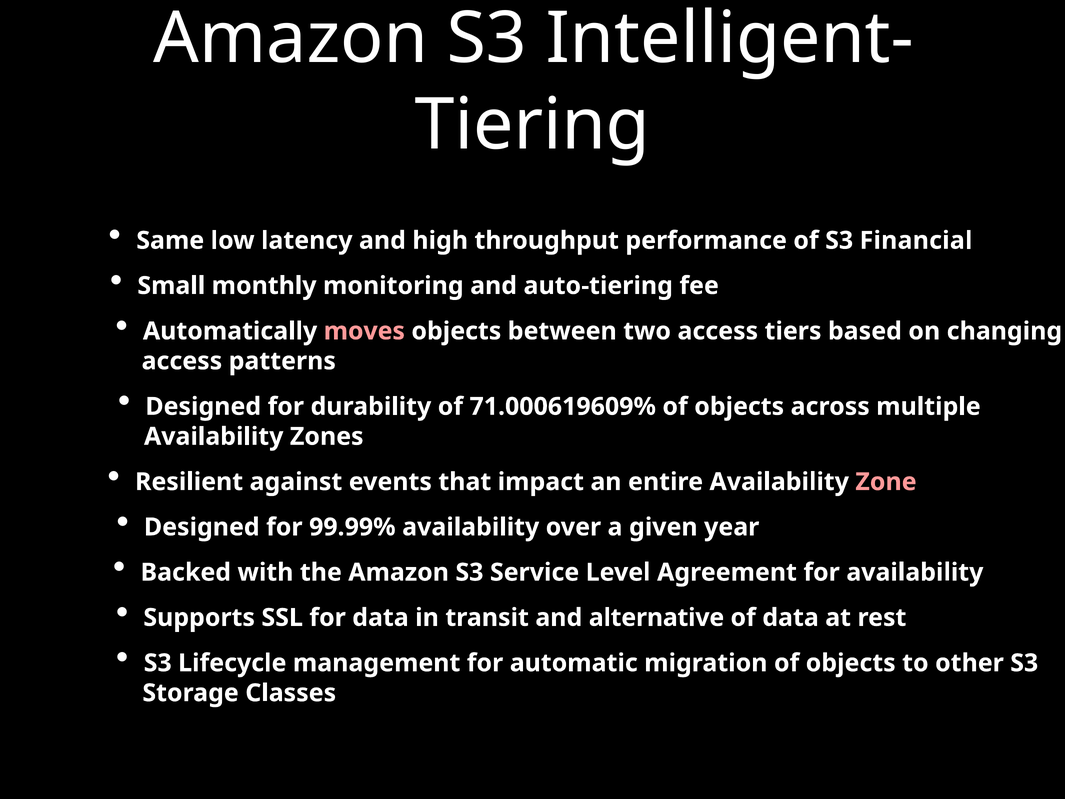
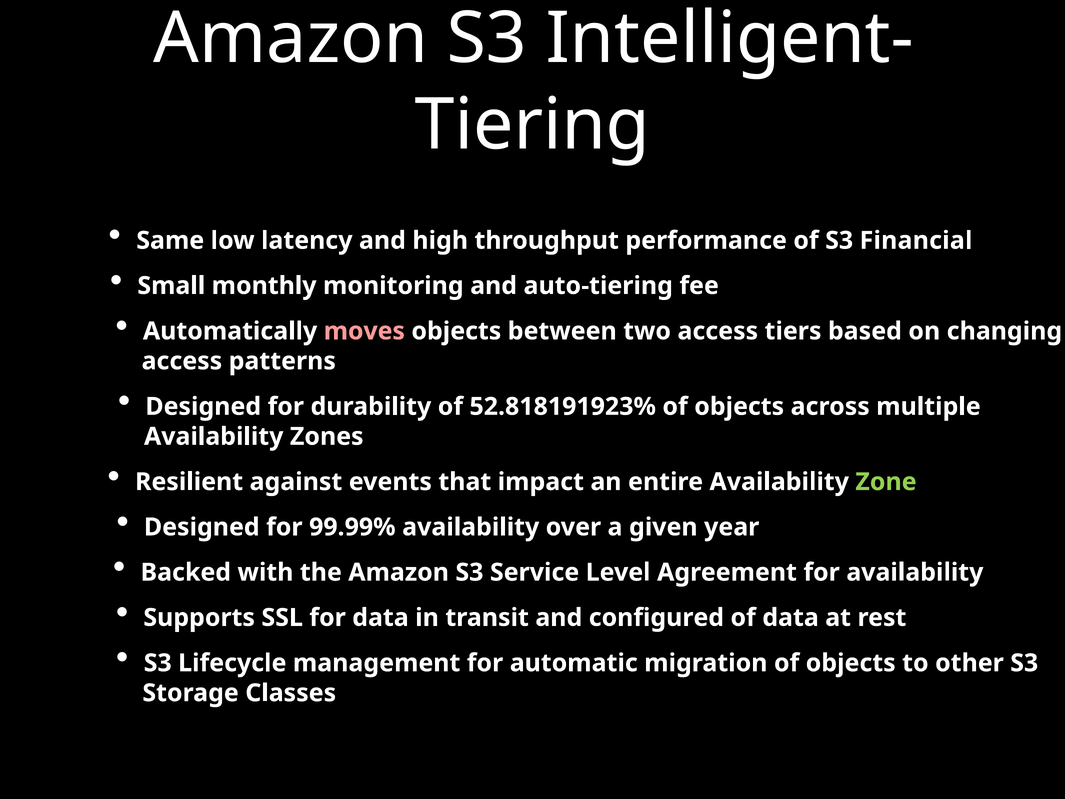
71.000619609%: 71.000619609% -> 52.818191923%
Zone colour: pink -> light green
alternative: alternative -> configured
